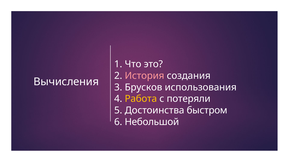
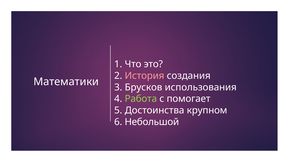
Вычисления: Вычисления -> Математики
Работа colour: yellow -> light green
потеряли: потеряли -> помогает
быстром: быстром -> крупном
